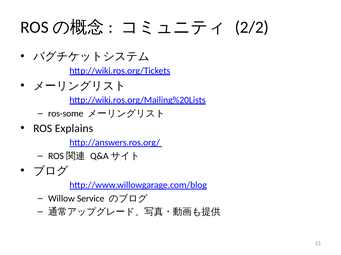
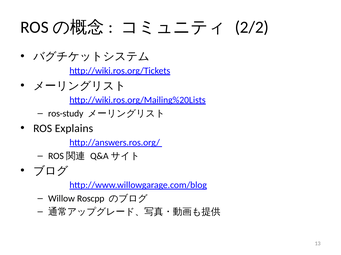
ros-some: ros-some -> ros-study
Service: Service -> Roscpp
